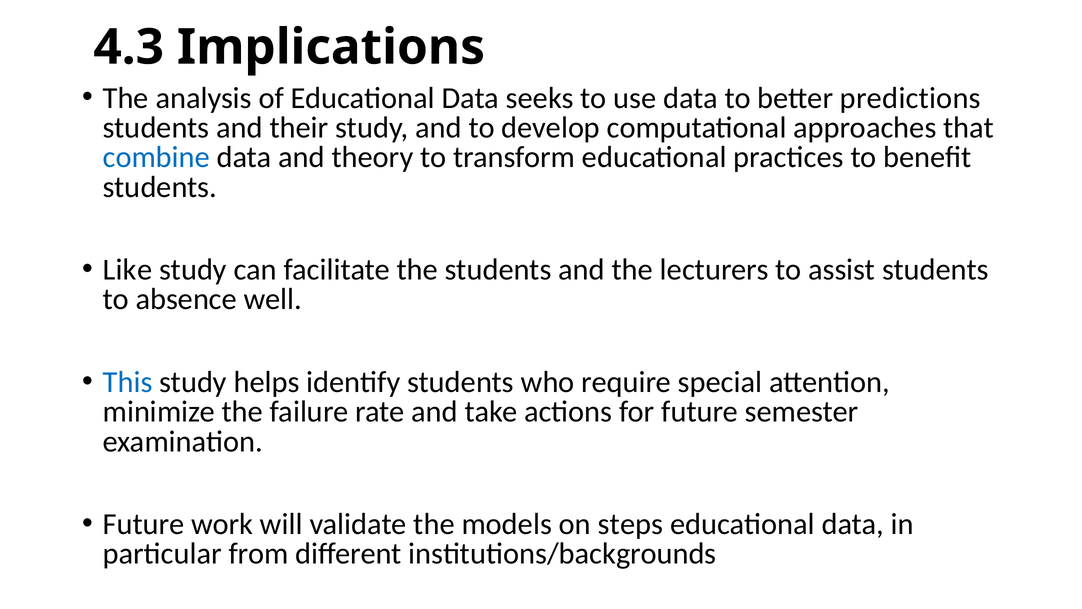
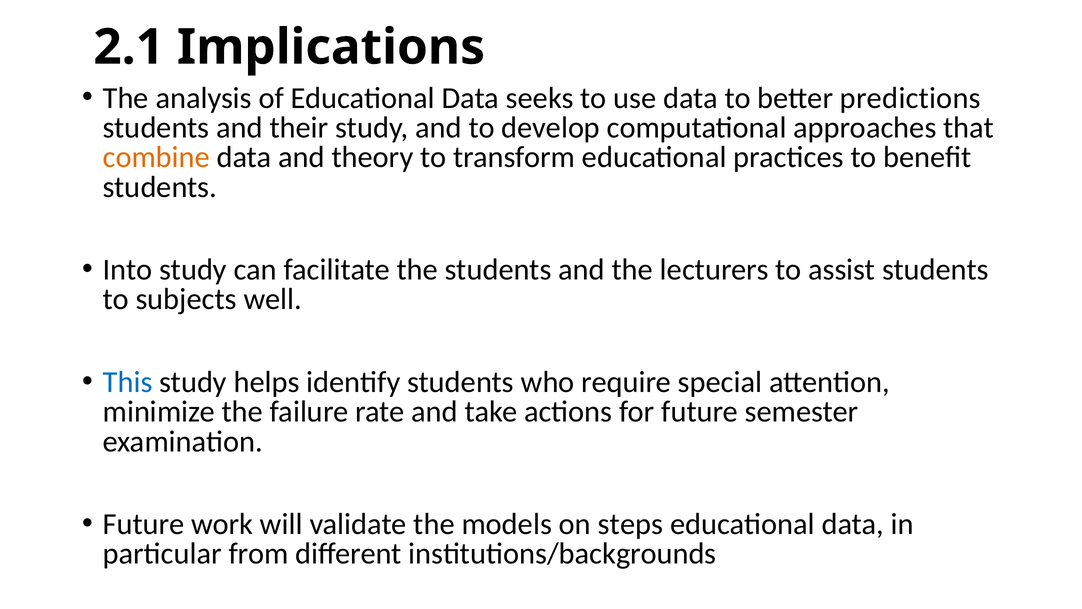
4.3: 4.3 -> 2.1
combine colour: blue -> orange
Like: Like -> Into
absence: absence -> subjects
